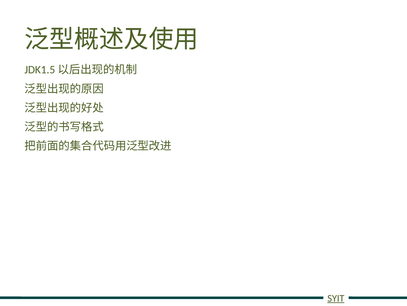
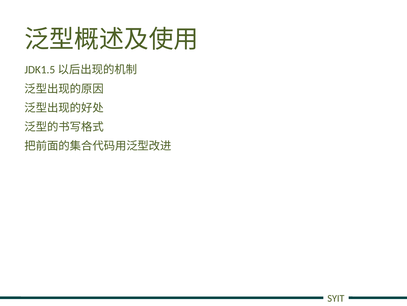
SYIT underline: present -> none
